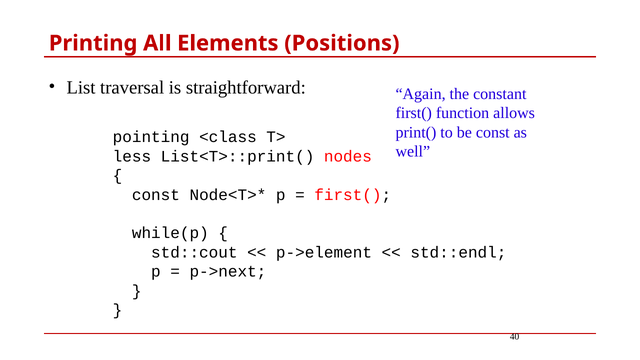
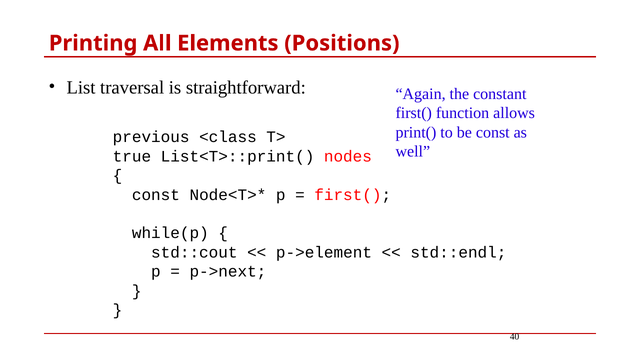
pointing: pointing -> previous
less: less -> true
